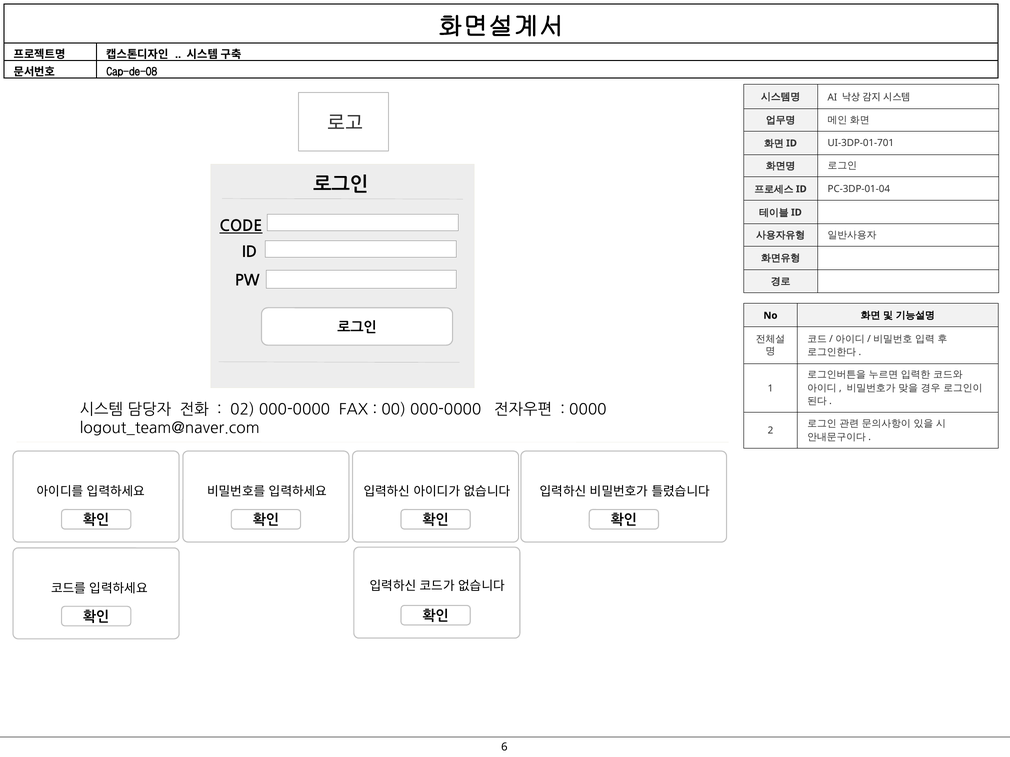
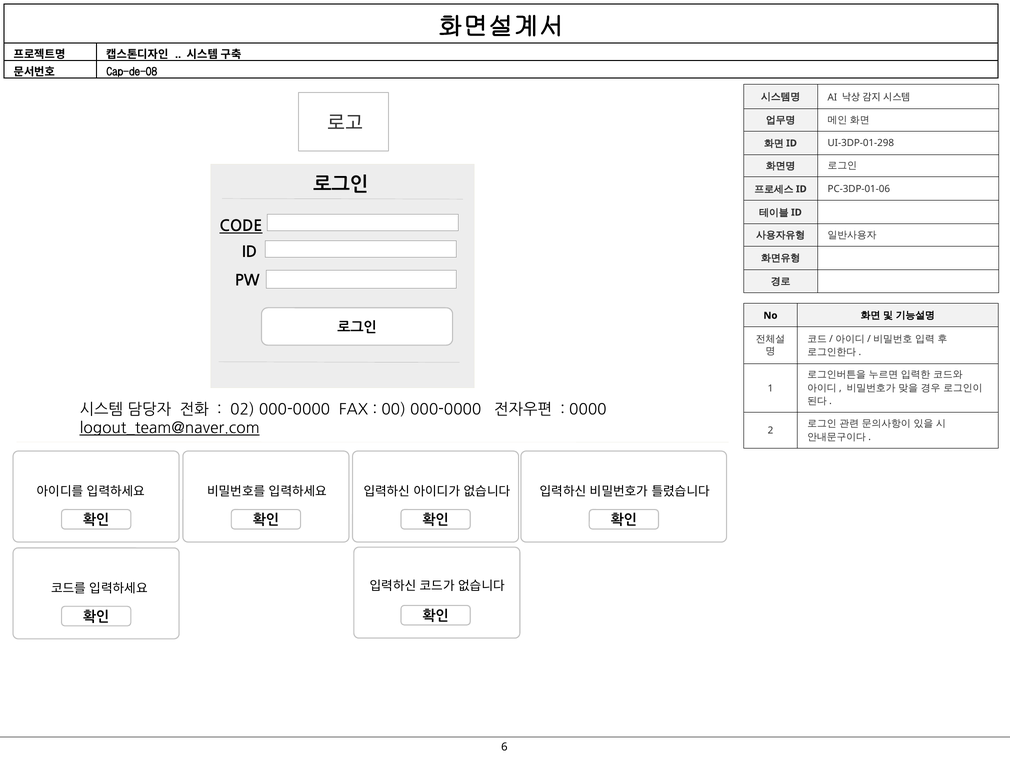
UI-3DP-01-701: UI-3DP-01-701 -> UI-3DP-01-298
PC-3DP-01-04: PC-3DP-01-04 -> PC-3DP-01-06
logout_team@naver.com underline: none -> present
